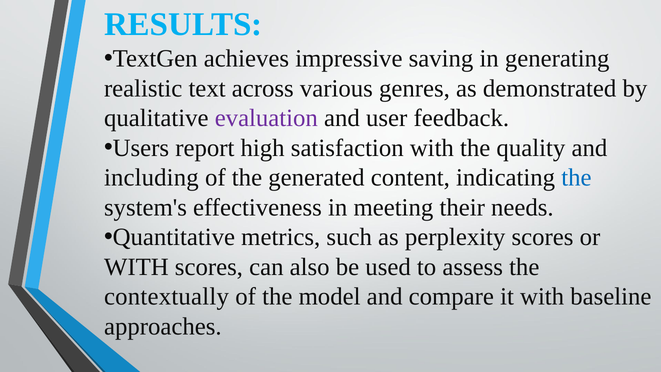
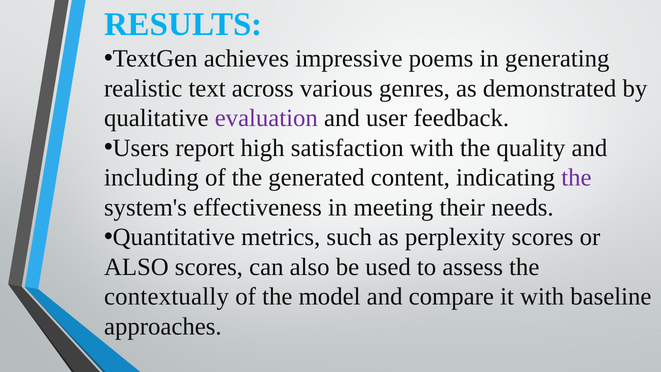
saving: saving -> poems
the at (576, 178) colour: blue -> purple
WITH at (136, 267): WITH -> ALSO
